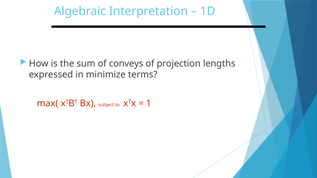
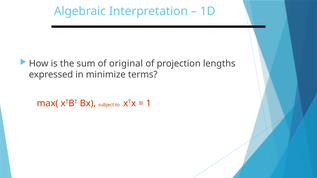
conveys: conveys -> original
